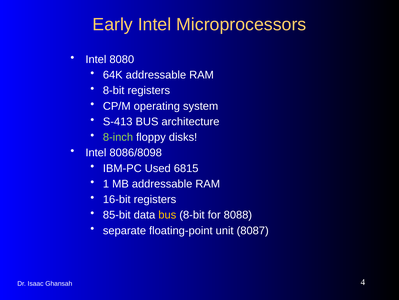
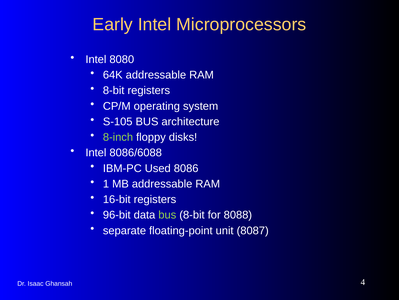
S-413: S-413 -> S-105
8086/8098: 8086/8098 -> 8086/6088
6815: 6815 -> 8086
85-bit: 85-bit -> 96-bit
bus at (167, 215) colour: yellow -> light green
